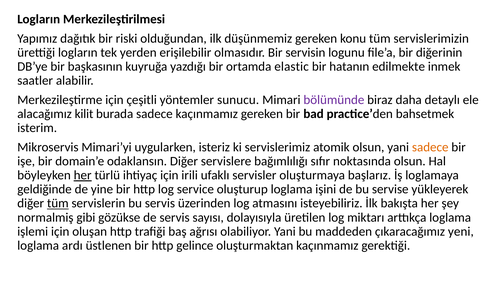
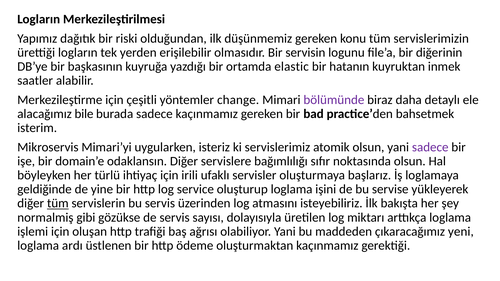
edilmekte: edilmekte -> kuyruktan
sunucu: sunucu -> change
kilit: kilit -> bile
sadece at (430, 147) colour: orange -> purple
her at (83, 175) underline: present -> none
gelince: gelince -> ödeme
